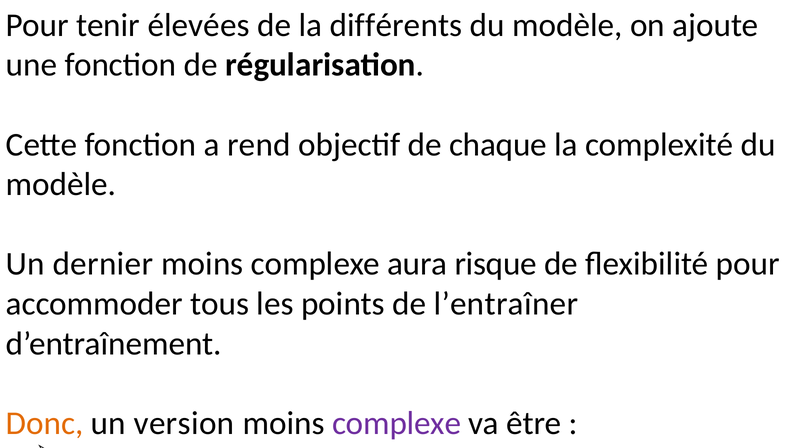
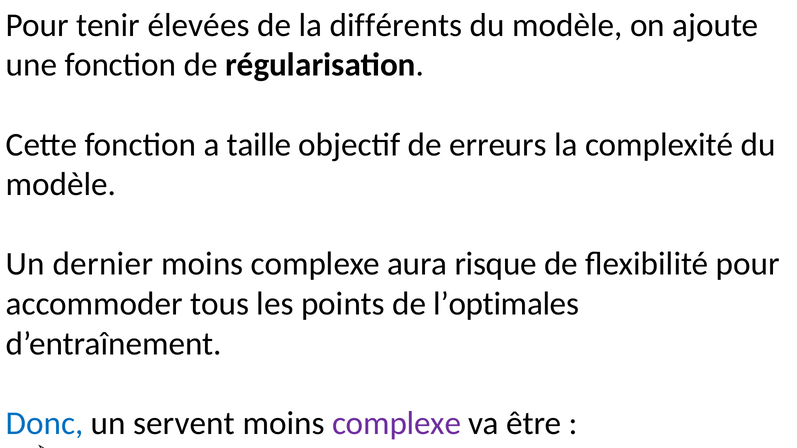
a rend: rend -> taille
chaque: chaque -> erreurs
l’entraîner: l’entraîner -> l’optimales
Donc colour: orange -> blue
version: version -> servent
